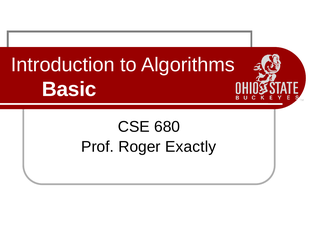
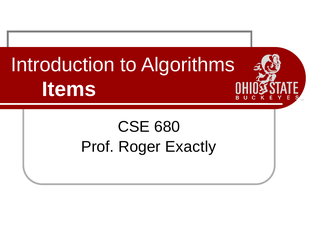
Basic: Basic -> Items
